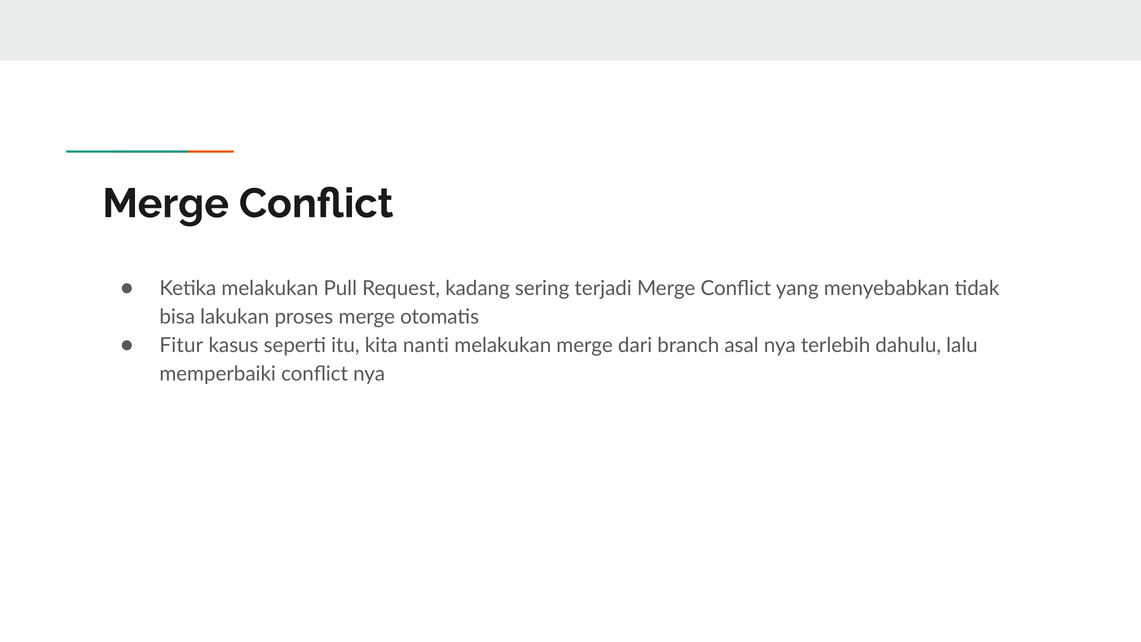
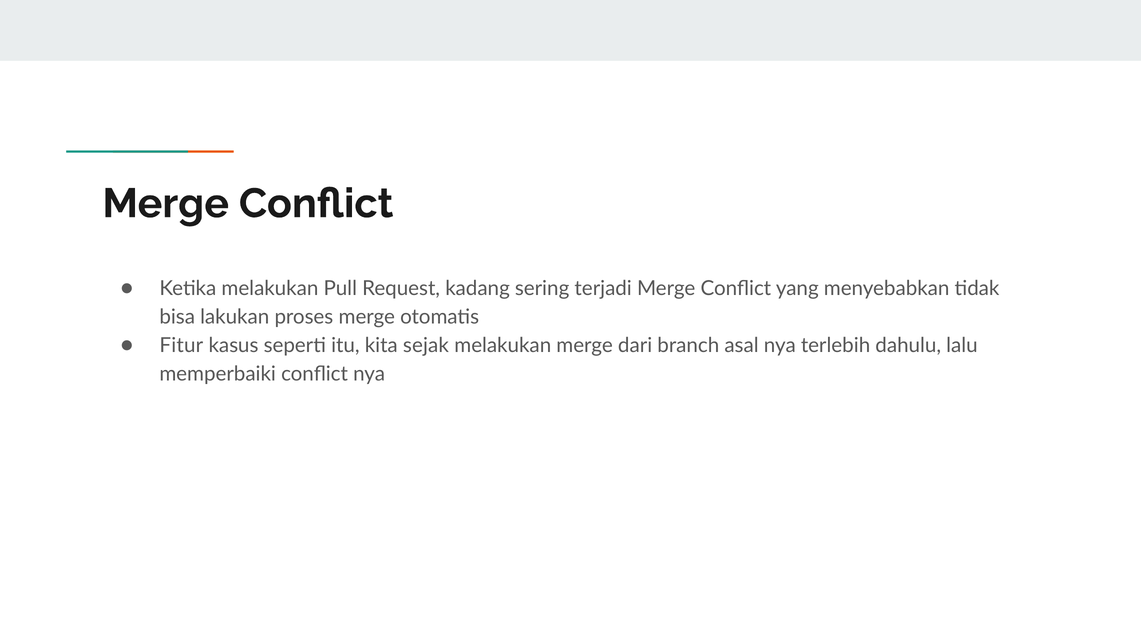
nanti: nanti -> sejak
